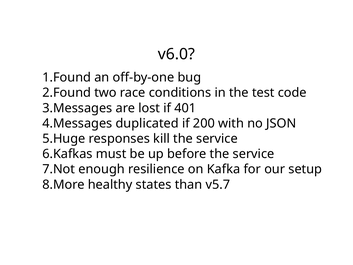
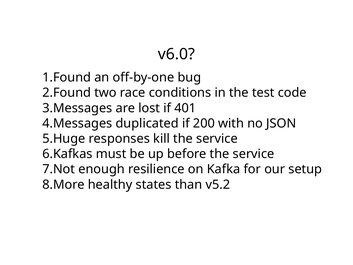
v5.7: v5.7 -> v5.2
